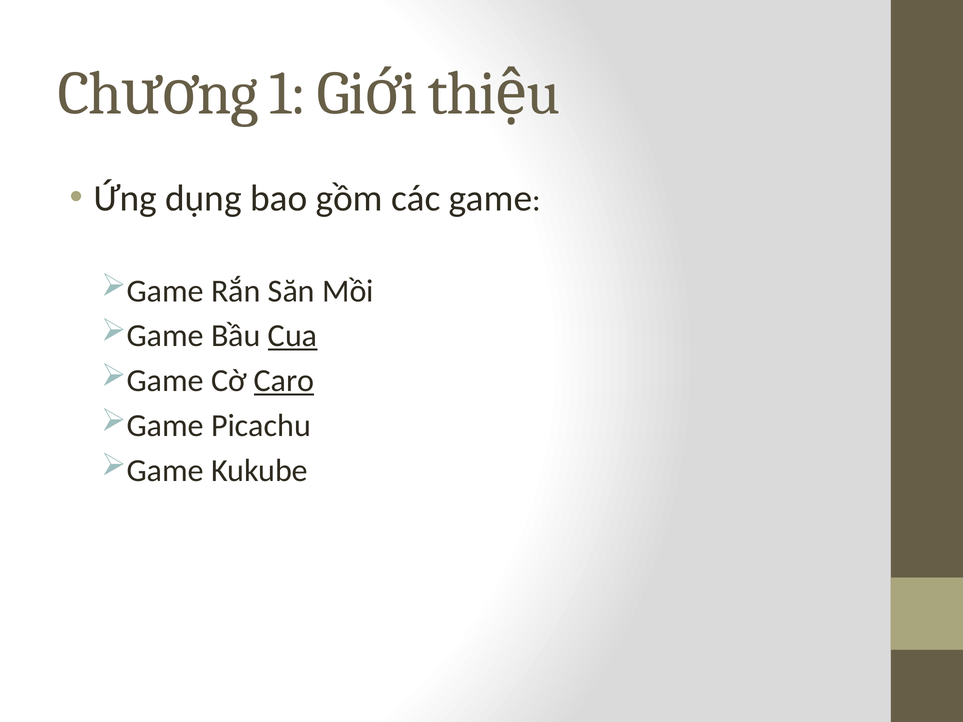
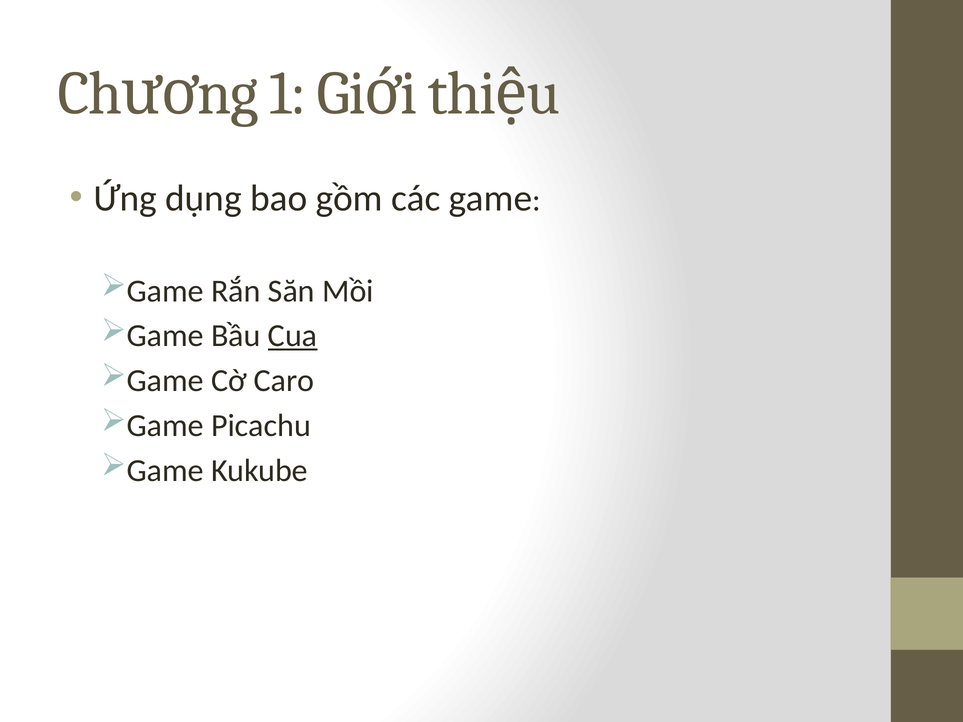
Caro underline: present -> none
